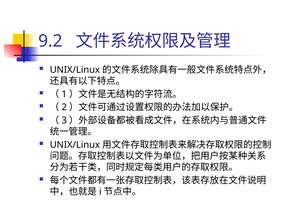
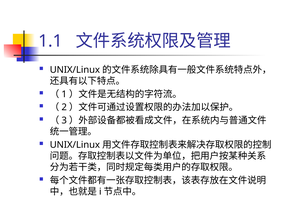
9.2: 9.2 -> 1.1
